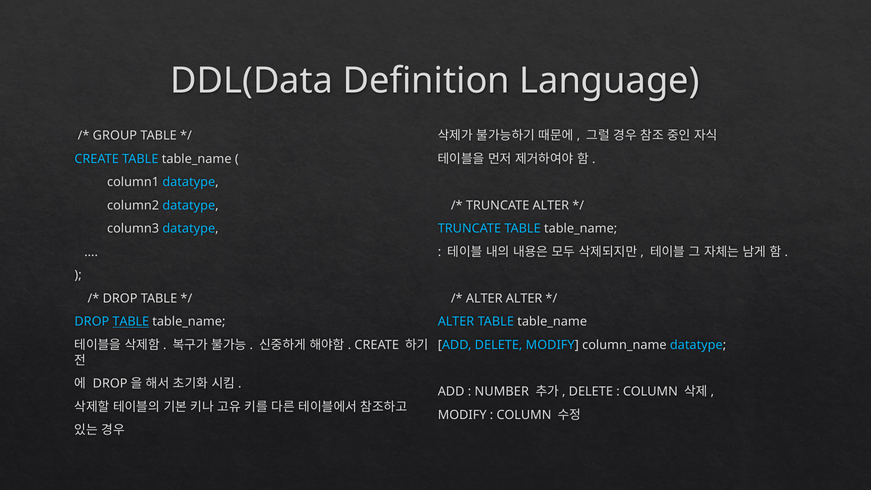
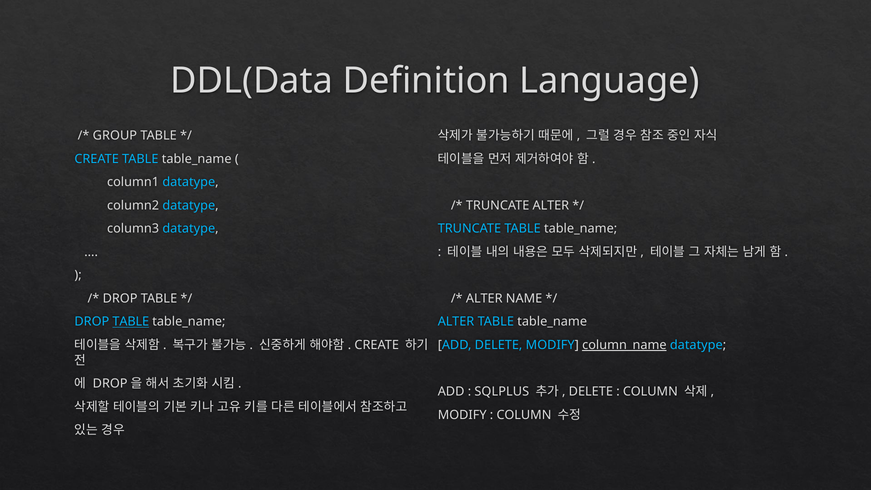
ALTER ALTER: ALTER -> NAME
column_name underline: none -> present
NUMBER: NUMBER -> SQLPLUS
